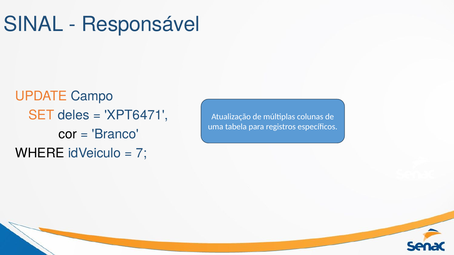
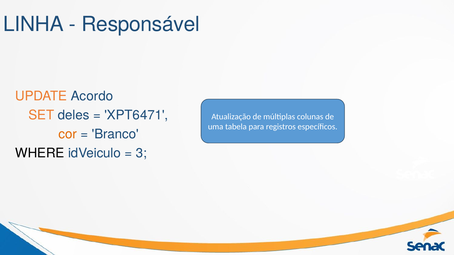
SINAL: SINAL -> LINHA
Campo: Campo -> Acordo
cor colour: black -> orange
7: 7 -> 3
